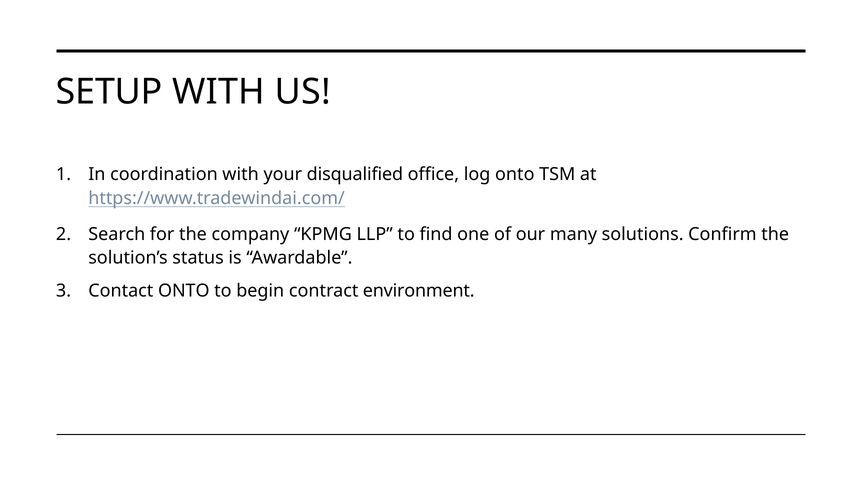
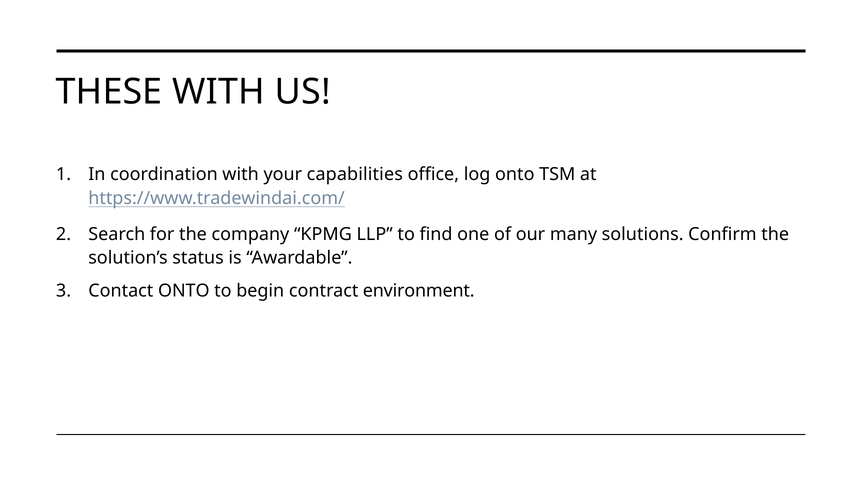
SETUP: SETUP -> THESE
disqualified: disqualified -> capabilities
